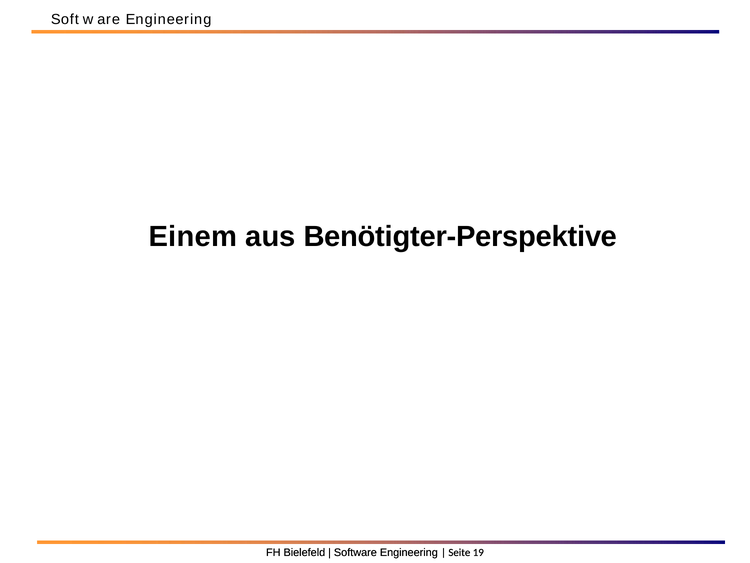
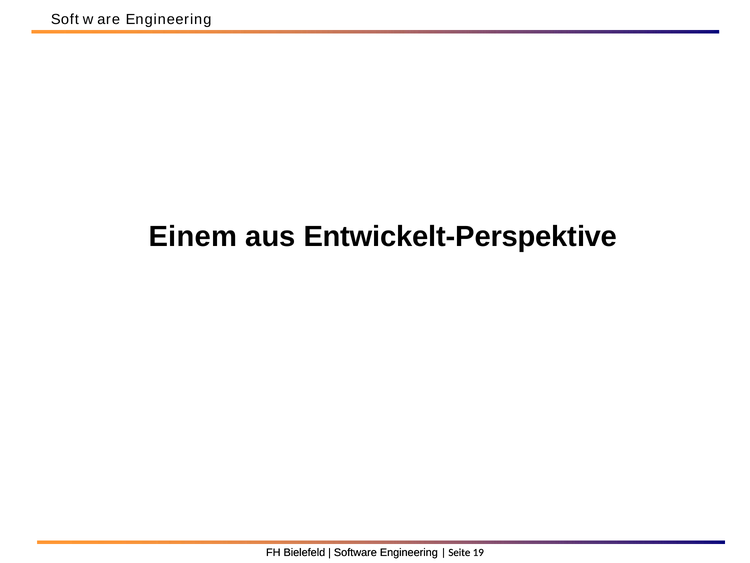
Benötigter-Perspektive: Benötigter-Perspektive -> Entwickelt-Perspektive
